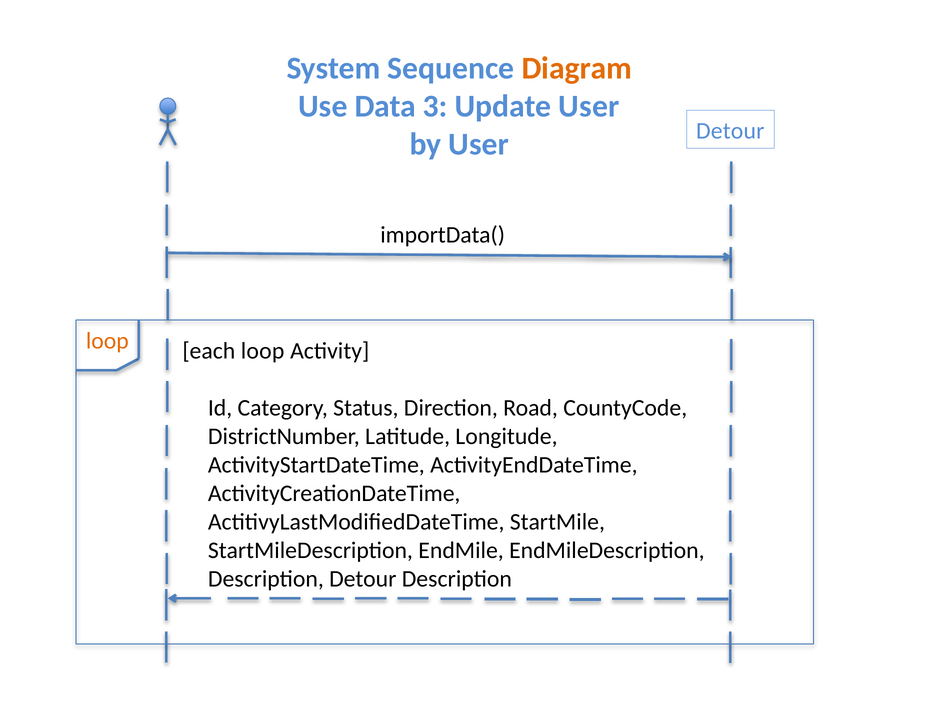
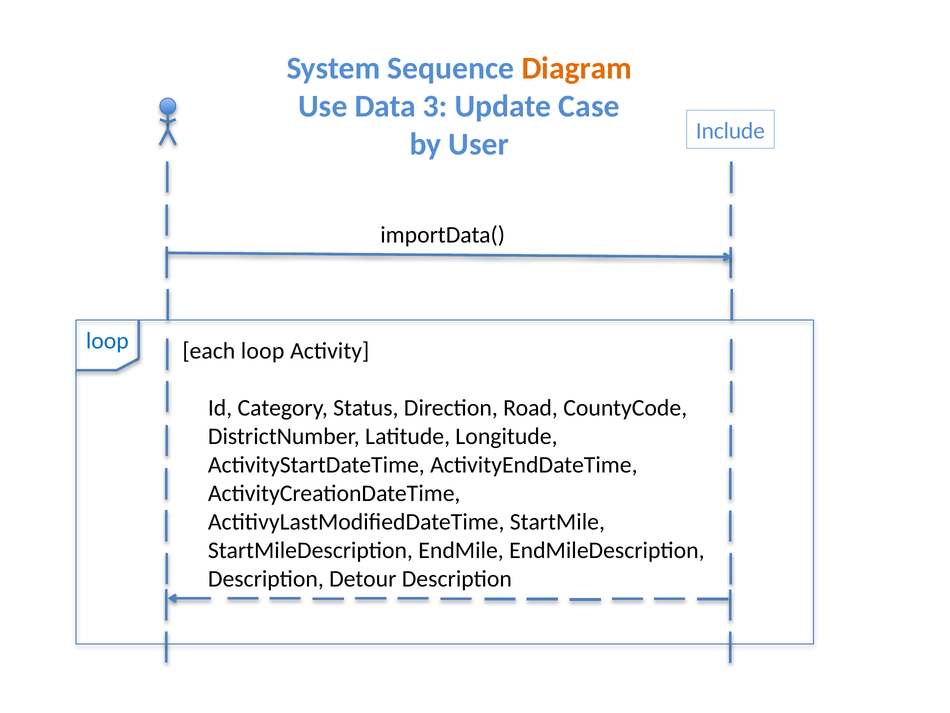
Update User: User -> Case
User Detour: Detour -> Include
loop at (107, 341) colour: orange -> blue
